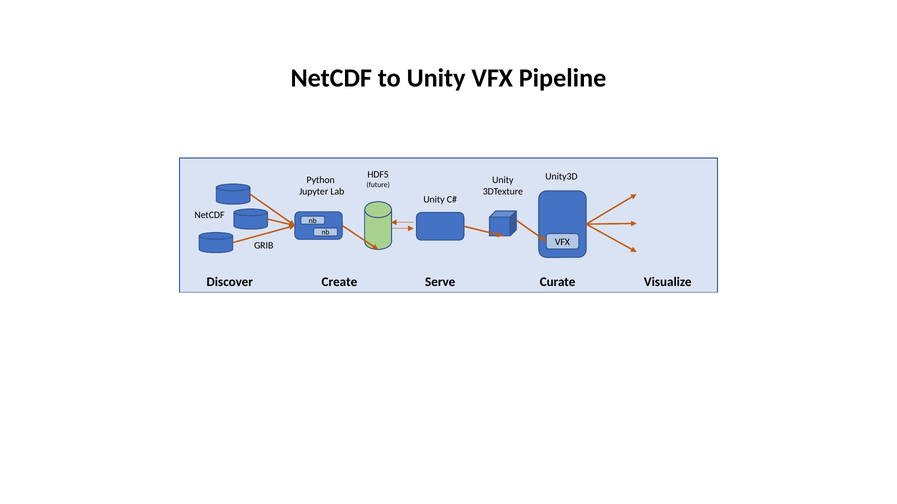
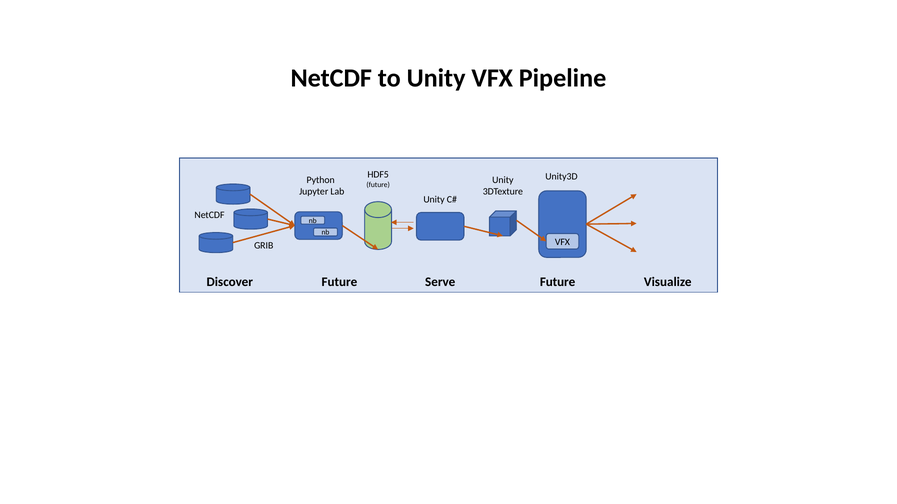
Discover Create: Create -> Future
Serve Curate: Curate -> Future
